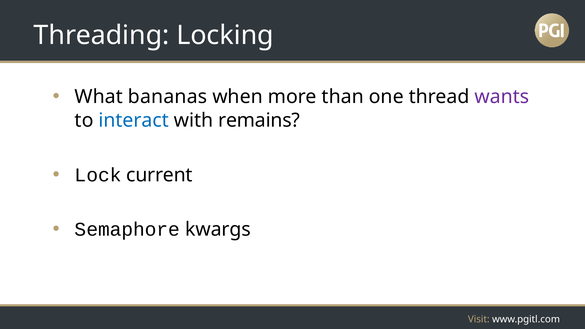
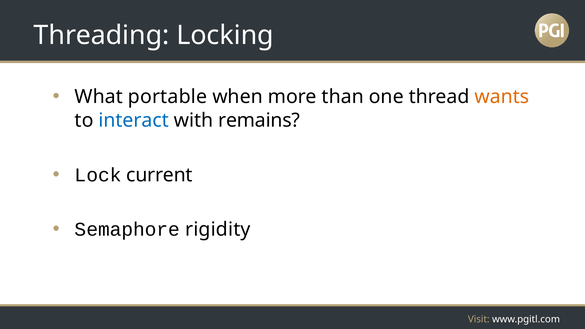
bananas: bananas -> portable
wants colour: purple -> orange
kwargs: kwargs -> rigidity
